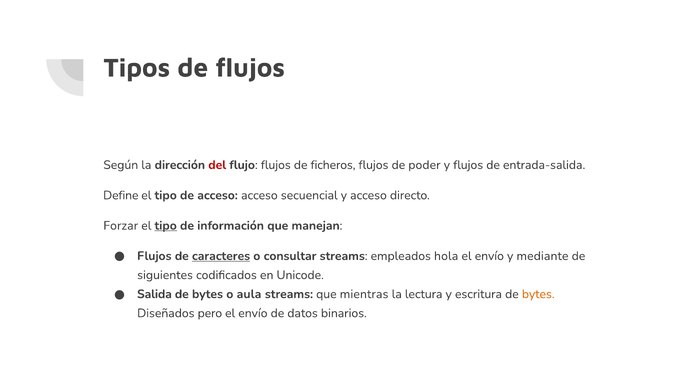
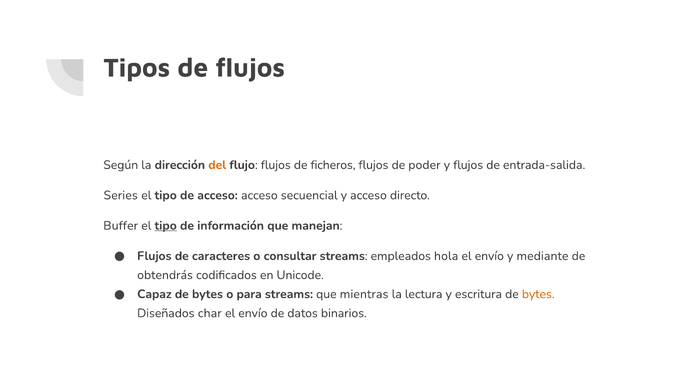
del colour: red -> orange
Define: Define -> Series
Forzar: Forzar -> Buffer
caracteres underline: present -> none
siguientes: siguientes -> obtendrás
Salida: Salida -> Capaz
aula: aula -> para
pero: pero -> char
